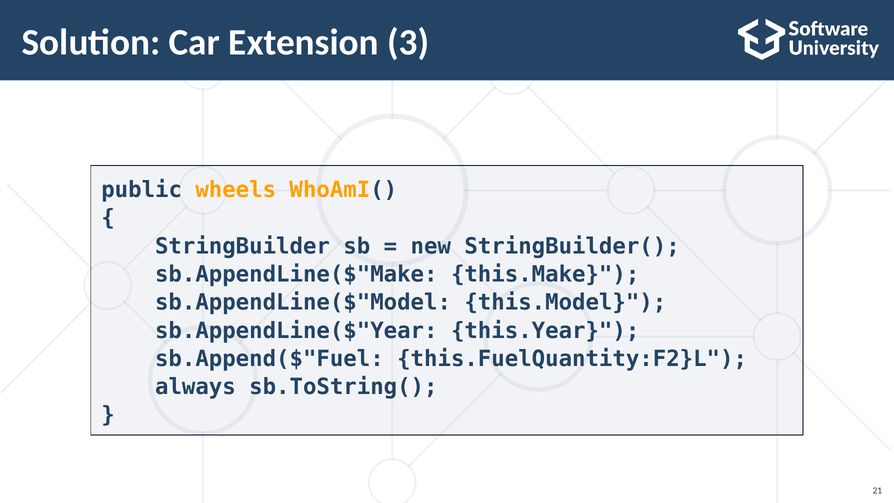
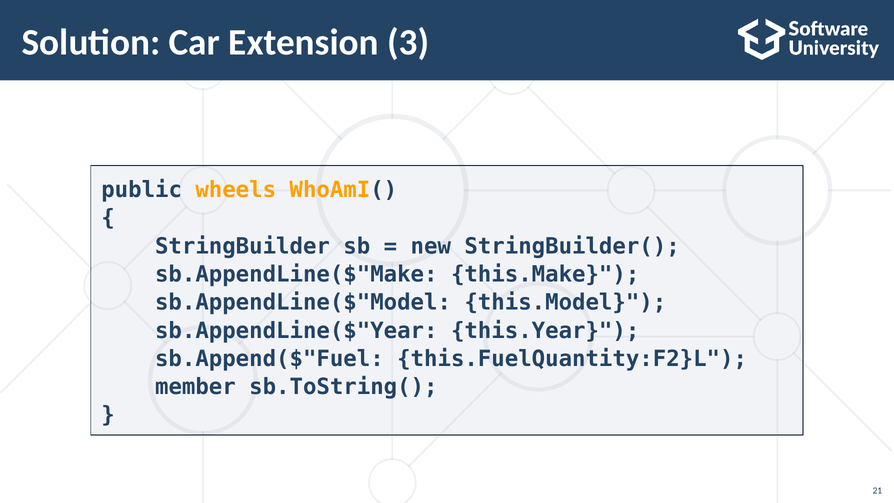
always: always -> member
